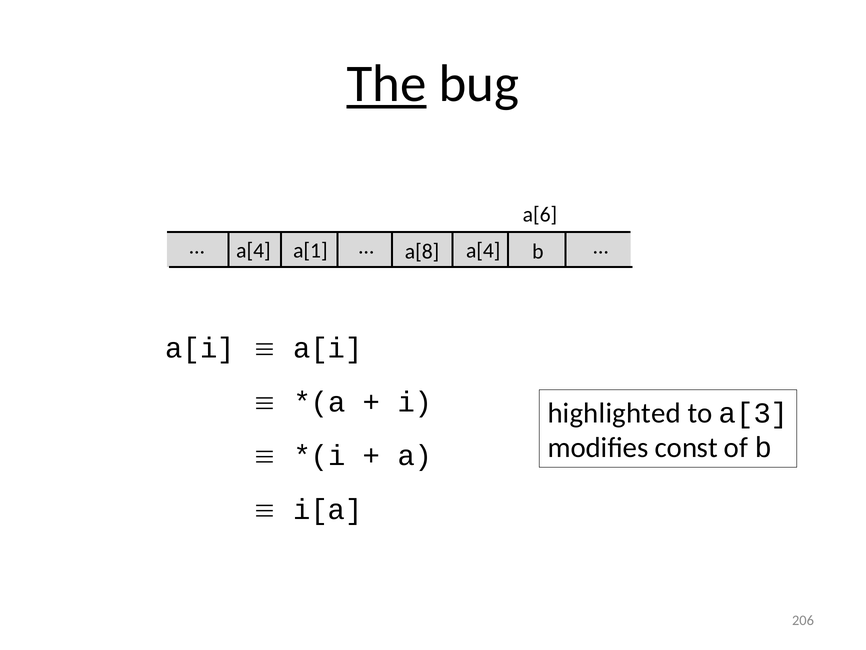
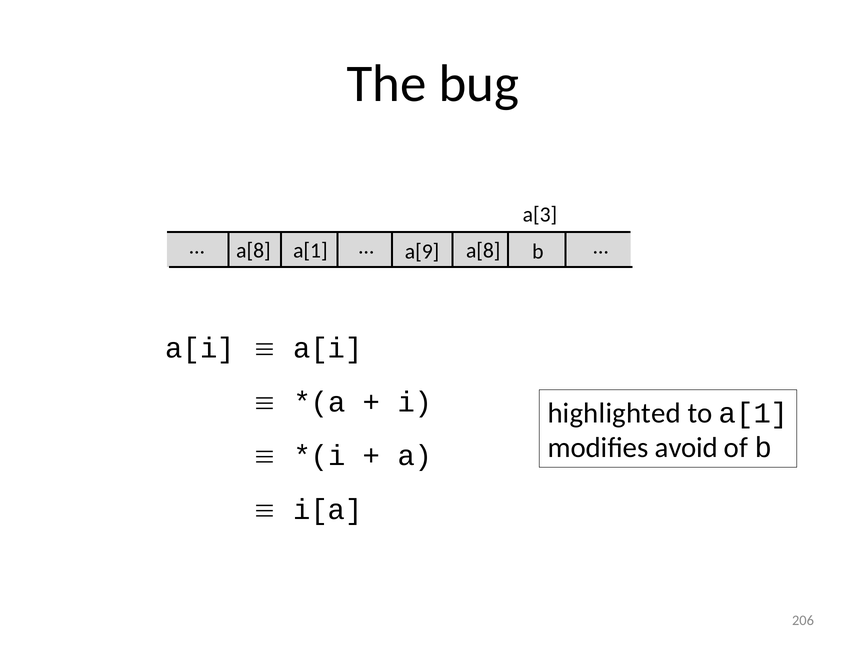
The underline: present -> none
a[6: a[6 -> a[3
a[8: a[8 -> a[9
a[4 at (253, 251): a[4 -> a[8
a[1 a[4: a[4 -> a[8
to a[3: a[3 -> a[1
const: const -> avoid
